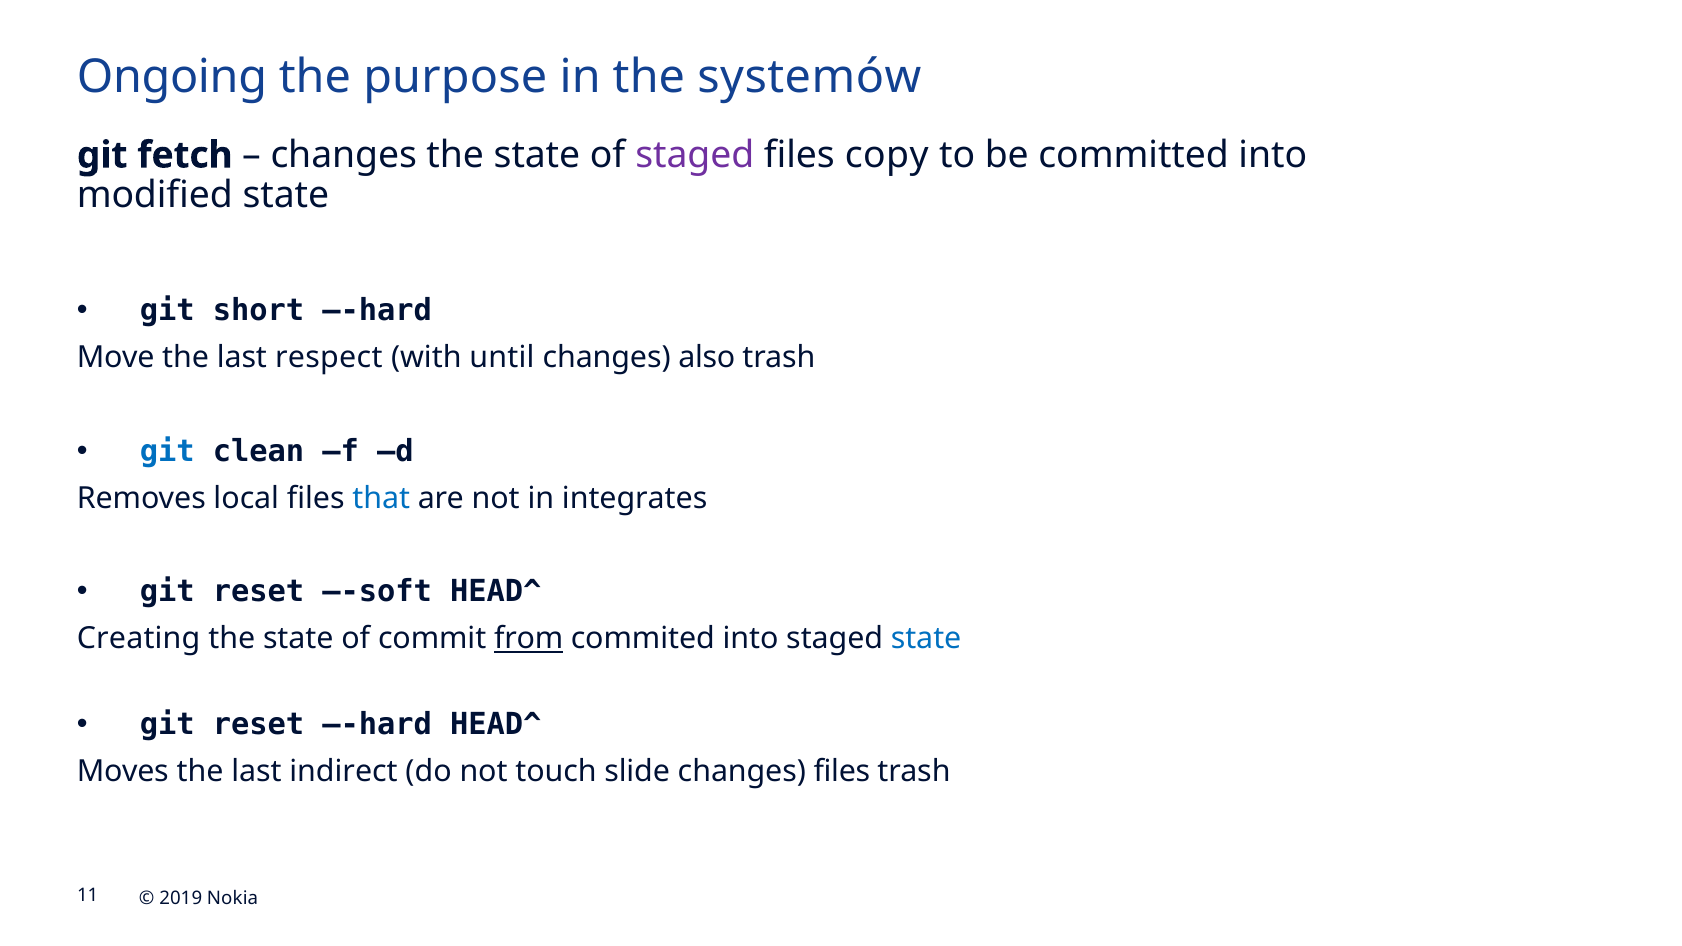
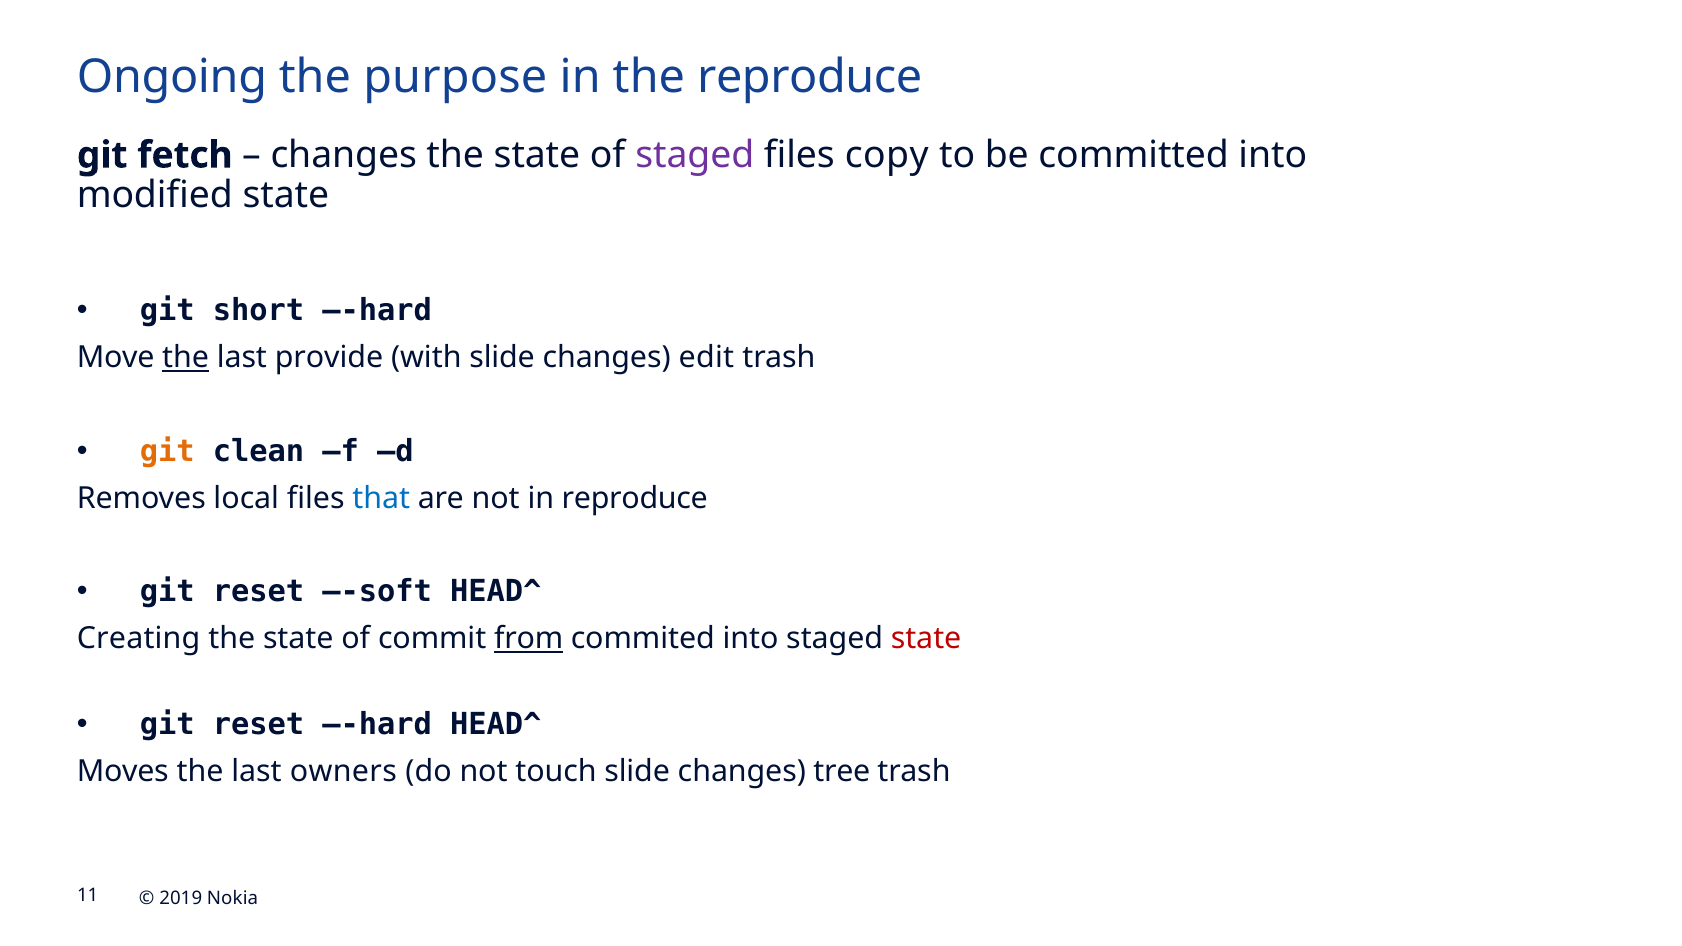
the systemów: systemów -> reproduce
the at (186, 358) underline: none -> present
respect: respect -> provide
with until: until -> slide
also: also -> edit
git at (167, 451) colour: blue -> orange
in integrates: integrates -> reproduce
state at (926, 639) colour: blue -> red
indirect: indirect -> owners
changes files: files -> tree
